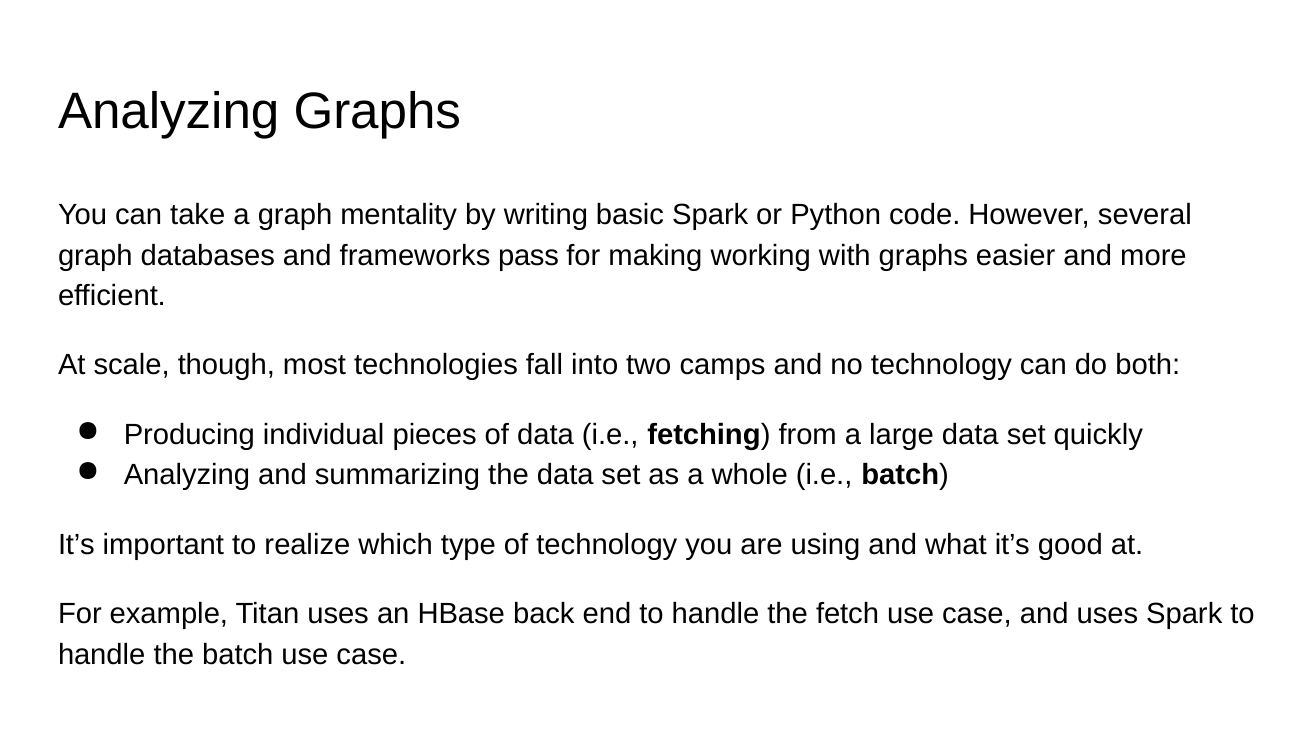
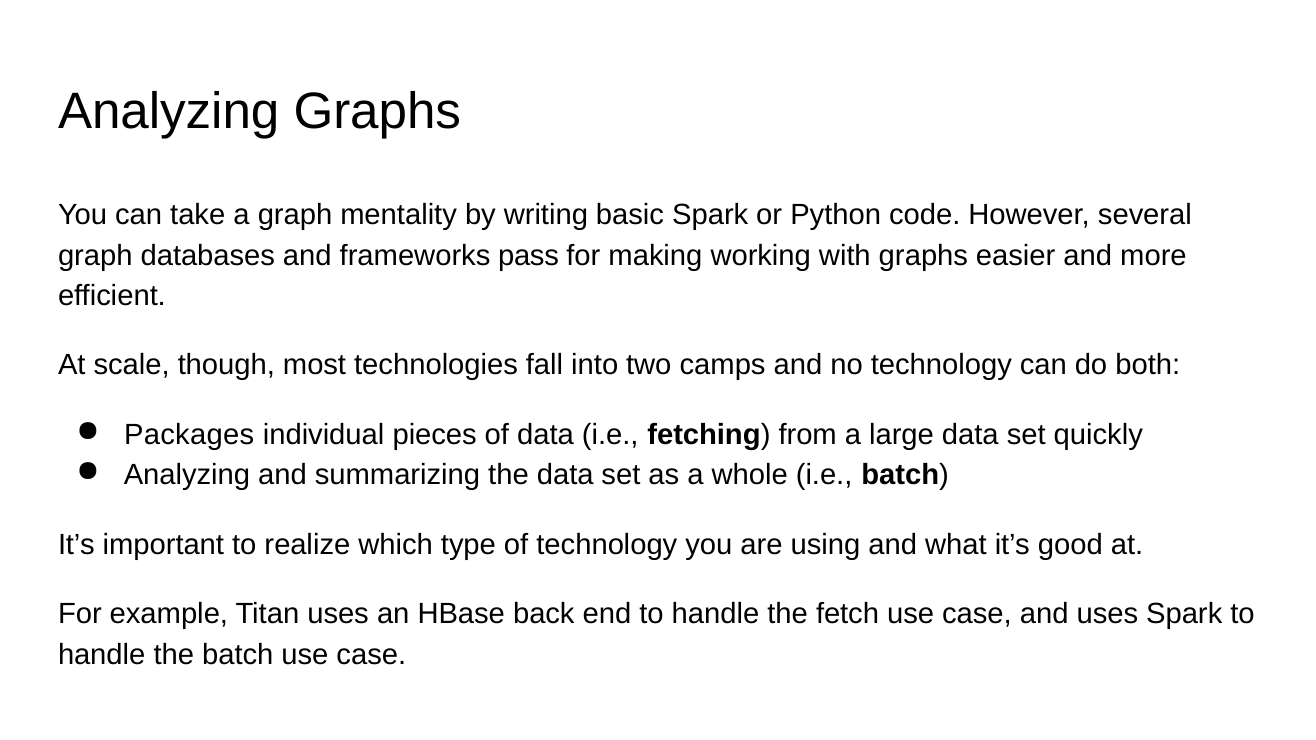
Producing: Producing -> Packages
